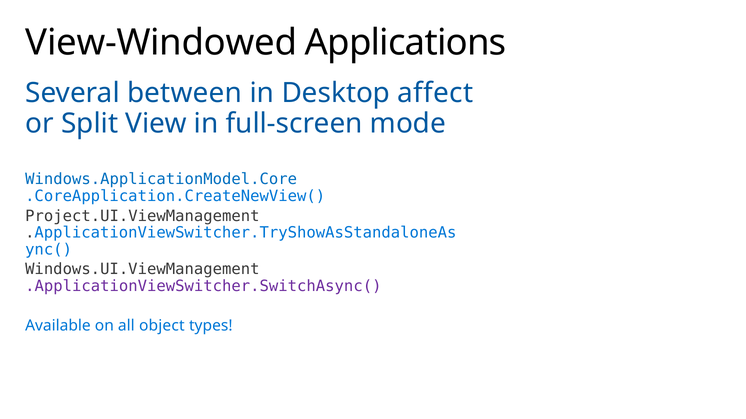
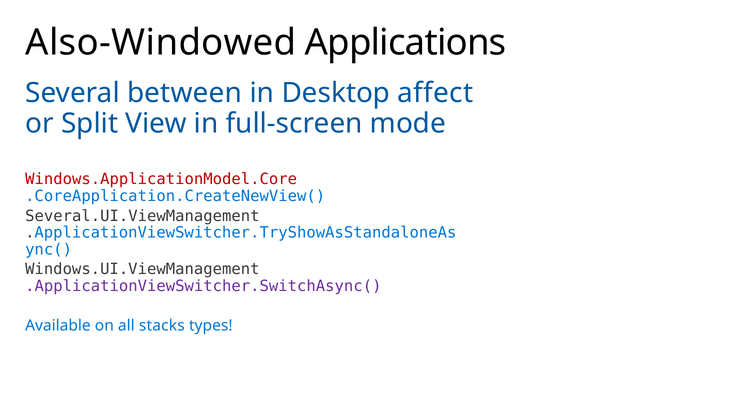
View-Windowed: View-Windowed -> Also-Windowed
Windows.ApplicationModel.Core colour: blue -> red
Project.UI.ViewManagement: Project.UI.ViewManagement -> Several.UI.ViewManagement
object: object -> stacks
